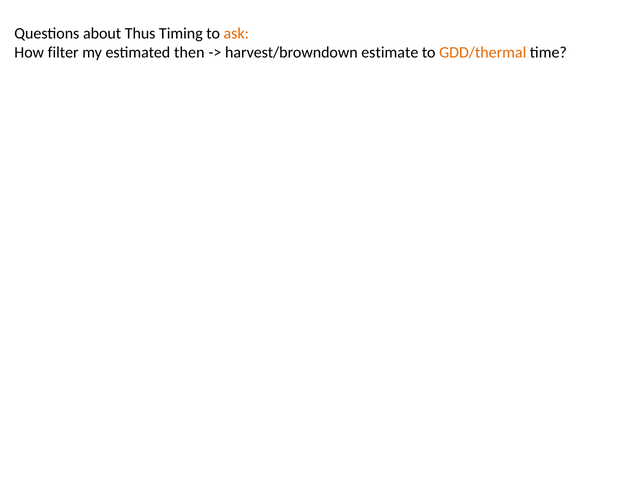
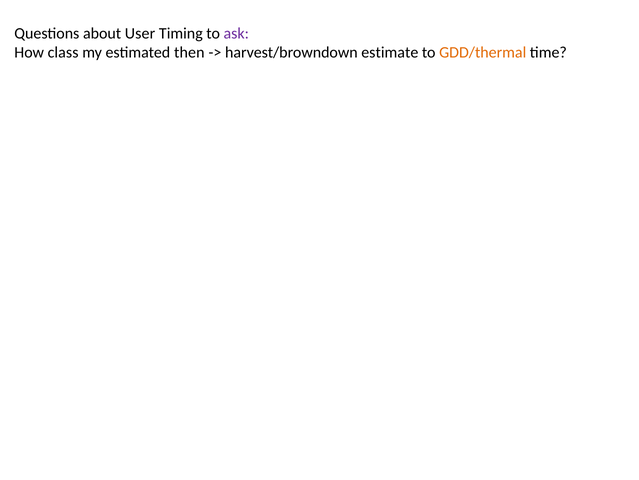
Thus: Thus -> User
ask colour: orange -> purple
filter: filter -> class
